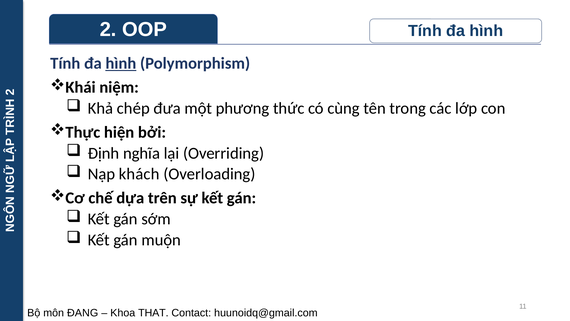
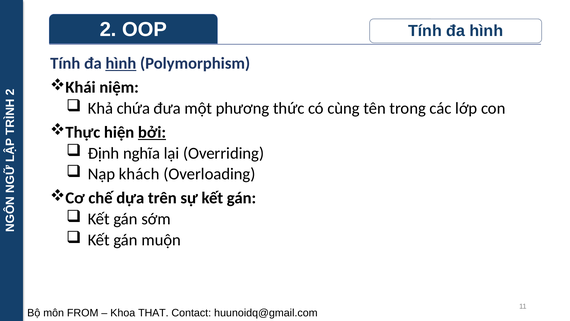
chép: chép -> chứa
bởi underline: none -> present
ĐANG: ĐANG -> FROM
